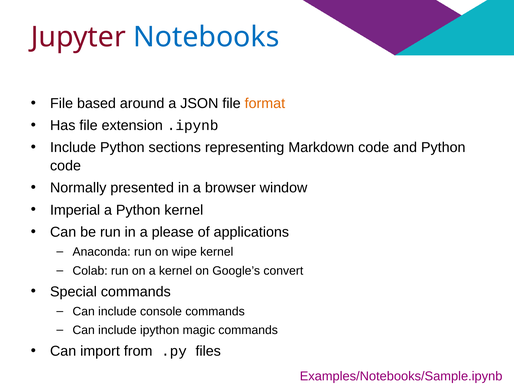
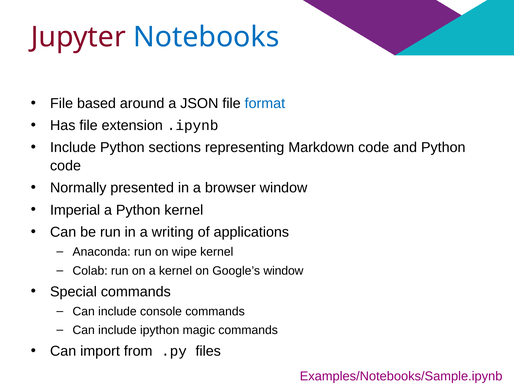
format colour: orange -> blue
please: please -> writing
Google’s convert: convert -> window
